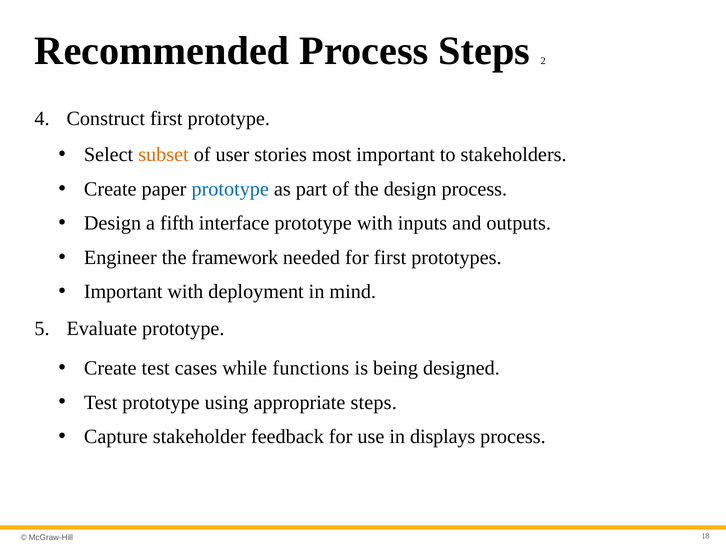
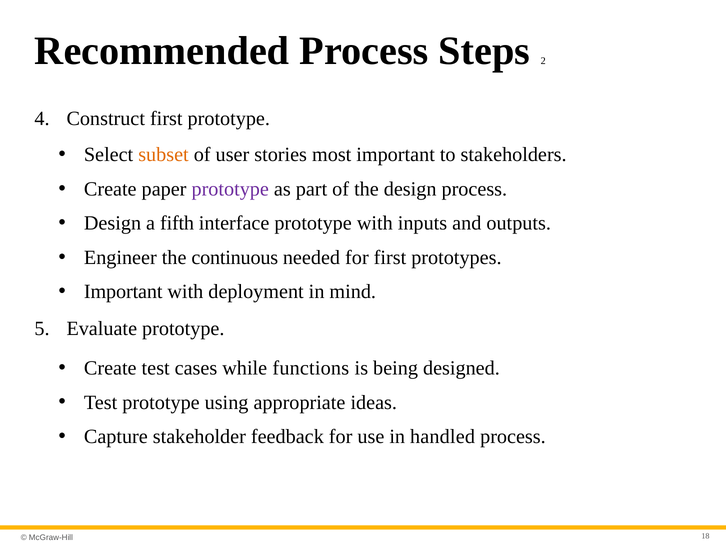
prototype at (230, 189) colour: blue -> purple
framework: framework -> continuous
appropriate steps: steps -> ideas
displays: displays -> handled
